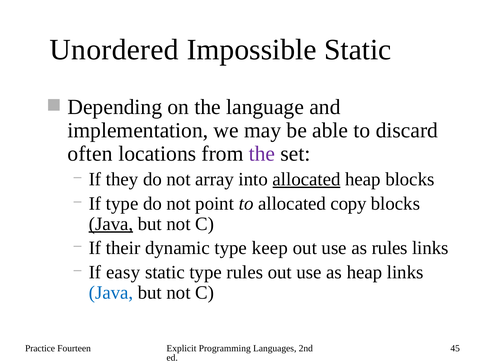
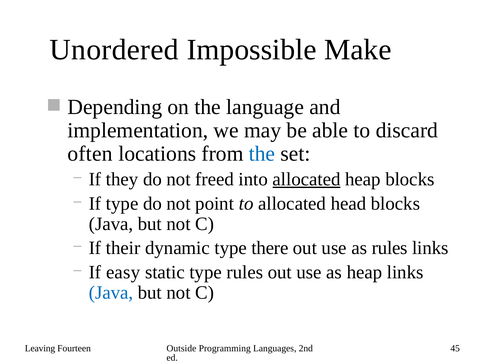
Impossible Static: Static -> Make
the at (262, 154) colour: purple -> blue
array: array -> freed
copy: copy -> head
Java at (111, 224) underline: present -> none
keep: keep -> there
Practice: Practice -> Leaving
Explicit: Explicit -> Outside
